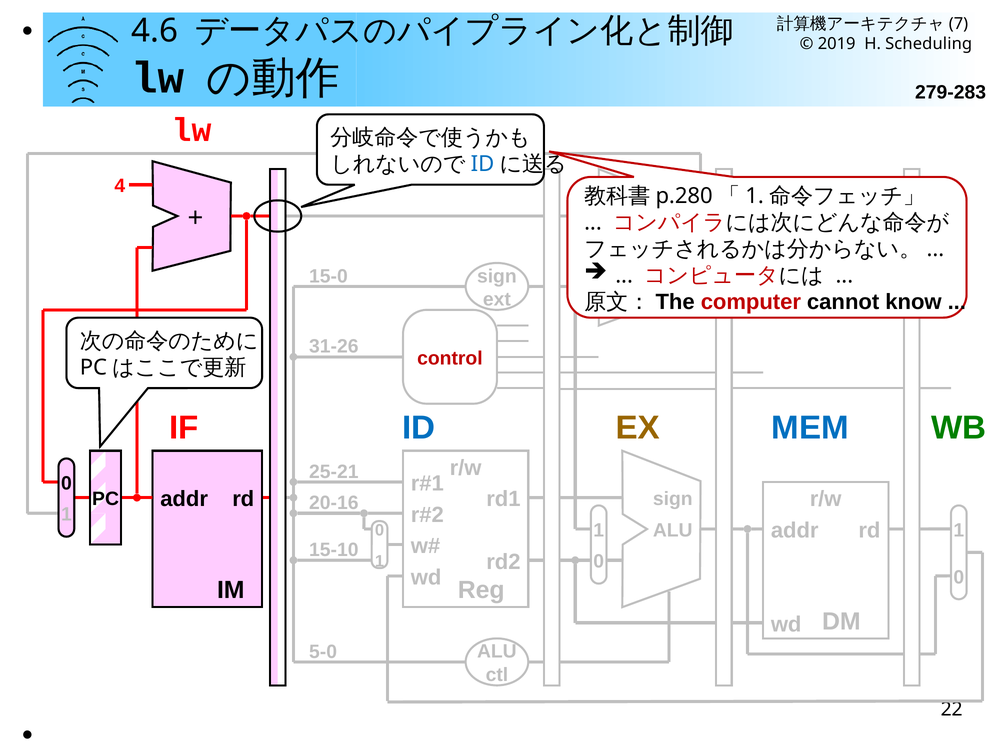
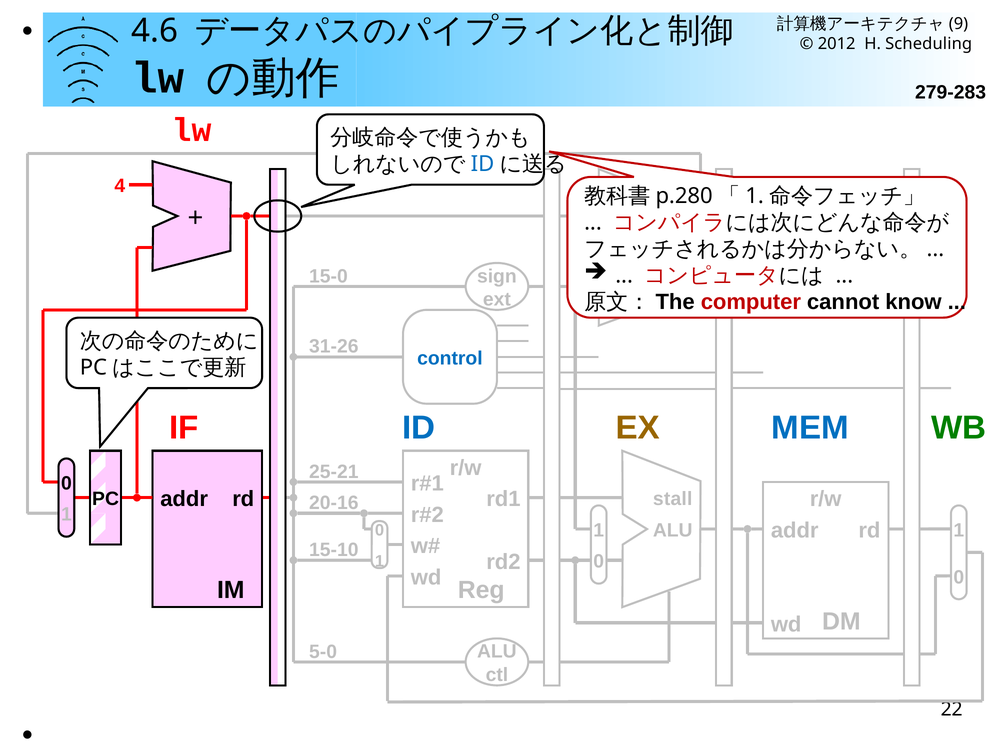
7: 7 -> 9
2019: 2019 -> 2012
control colour: red -> blue
sign at (673, 499): sign -> stall
